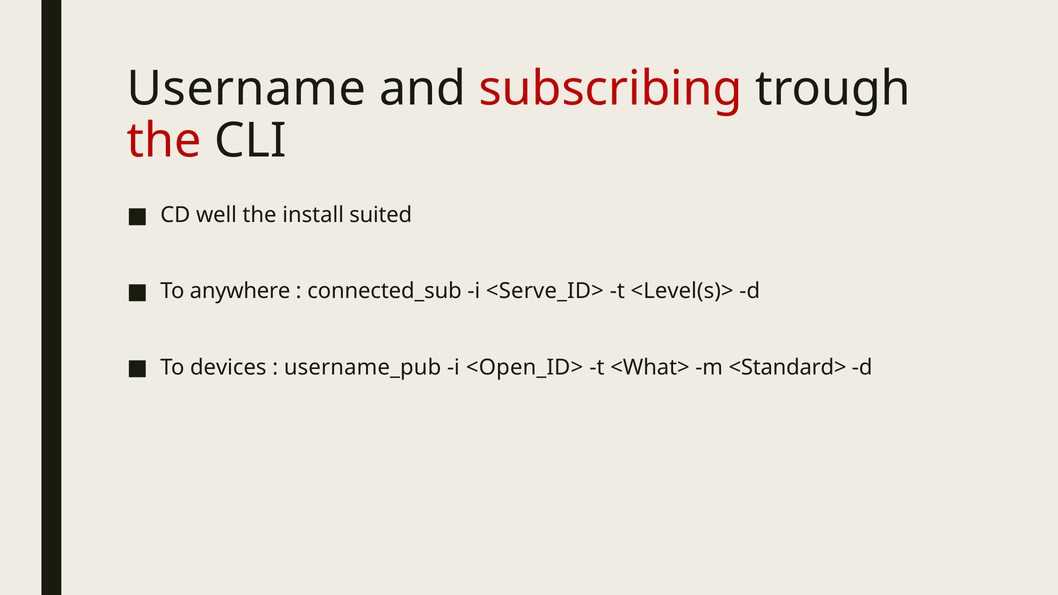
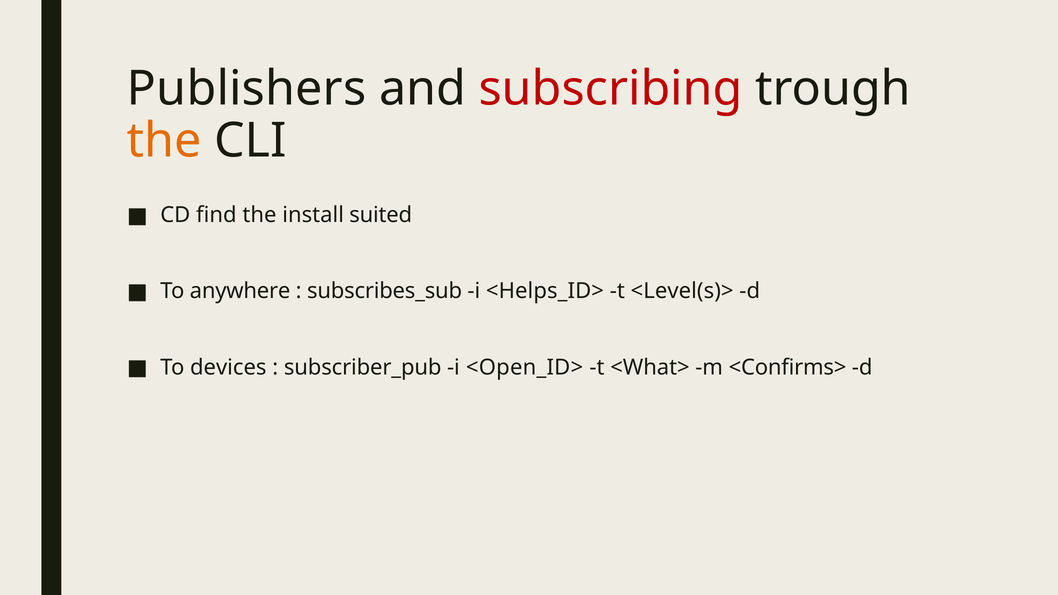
Username: Username -> Publishers
the at (164, 141) colour: red -> orange
well: well -> find
connected_sub: connected_sub -> subscribes_sub
<Serve_ID>: <Serve_ID> -> <Helps_ID>
username_pub: username_pub -> subscriber_pub
<Standard>: <Standard> -> <Confirms>
